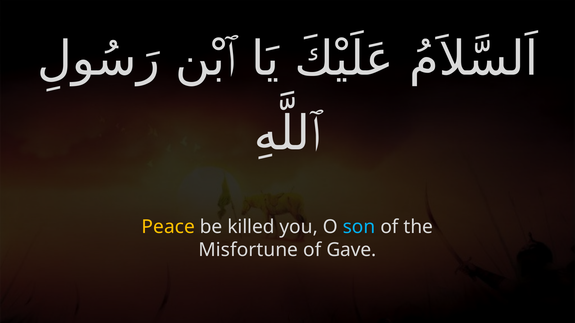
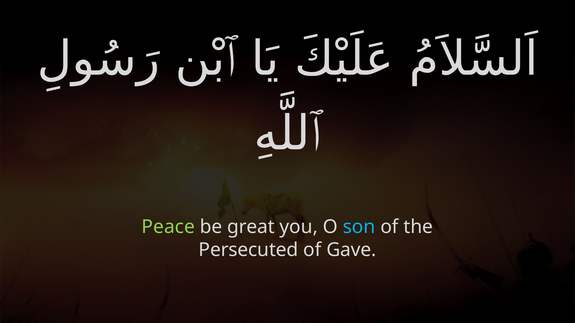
Peace colour: yellow -> light green
killed: killed -> great
Misfortune: Misfortune -> Persecuted
